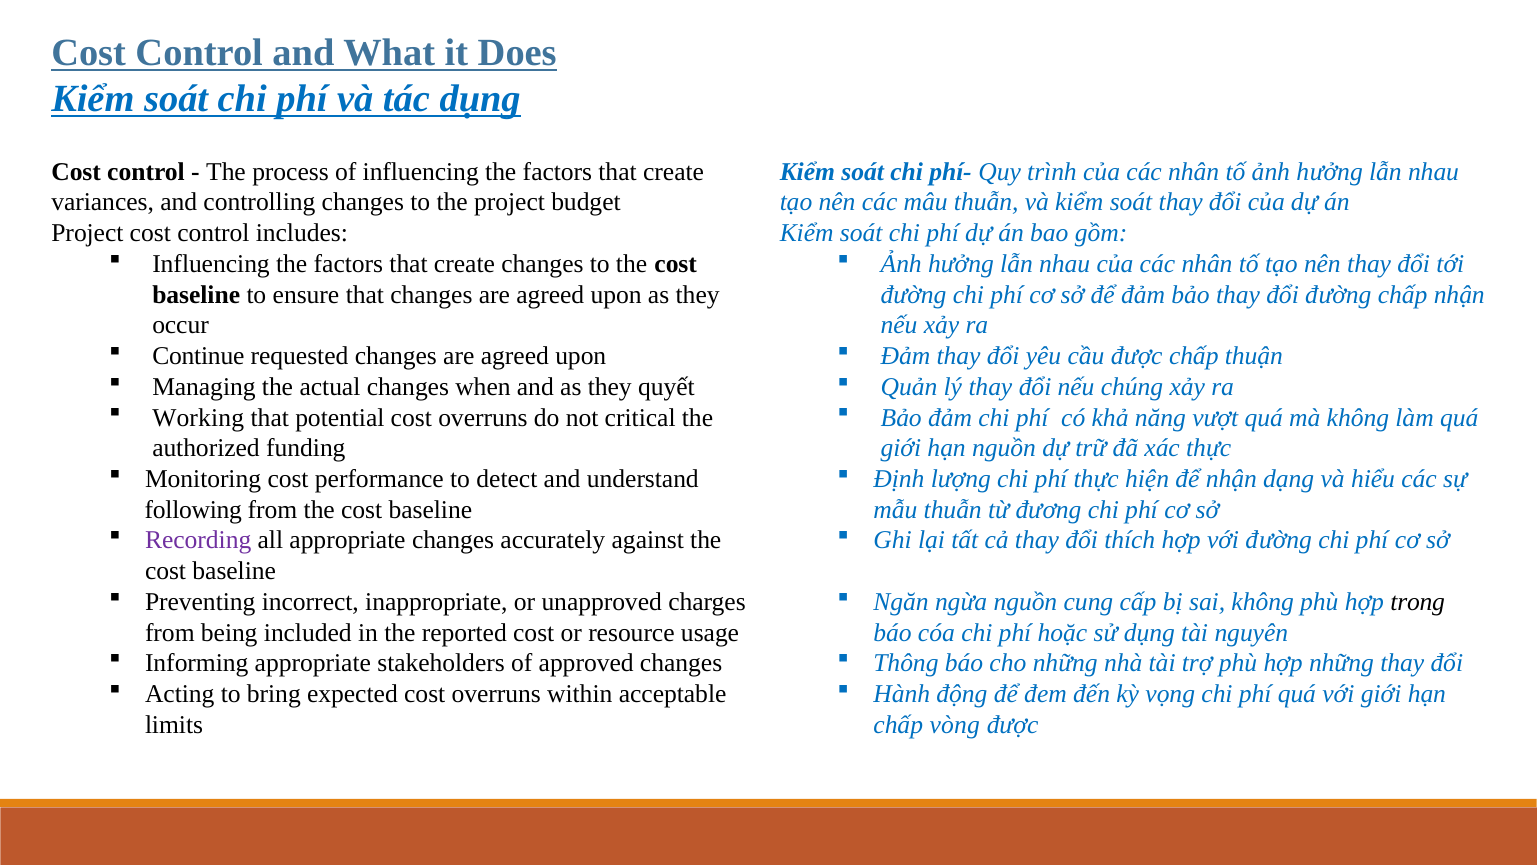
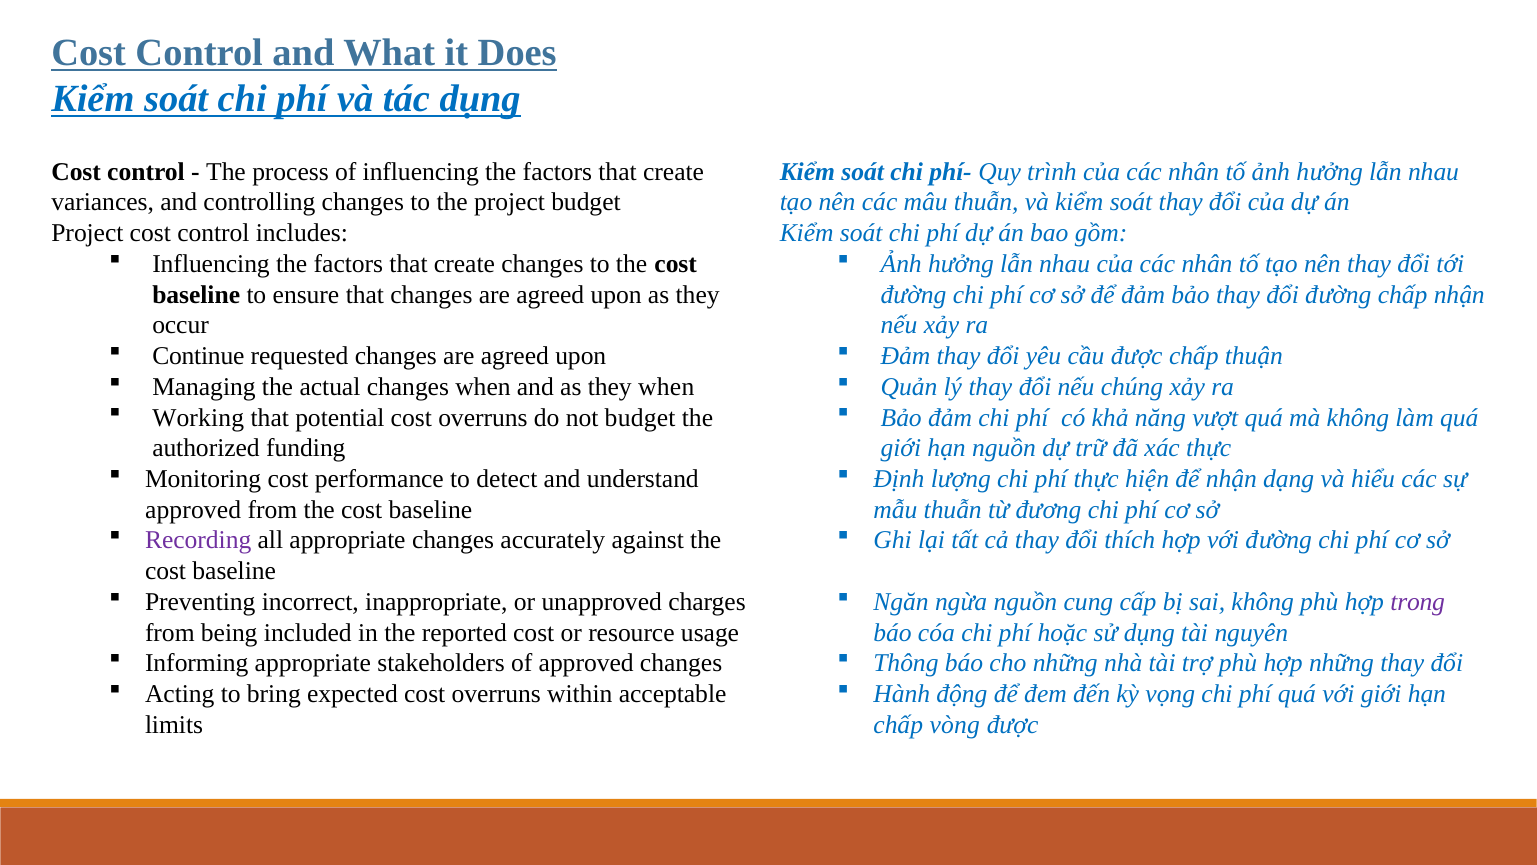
they quyết: quyết -> when
not critical: critical -> budget
following at (193, 510): following -> approved
trong colour: black -> purple
